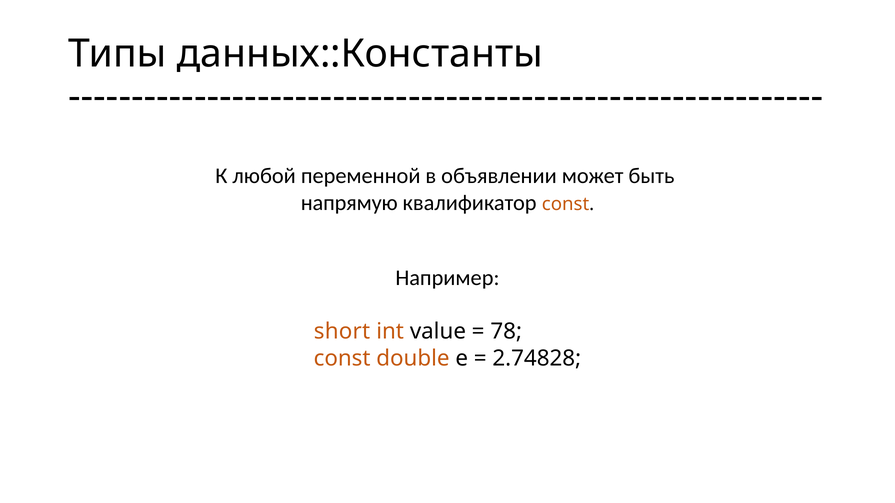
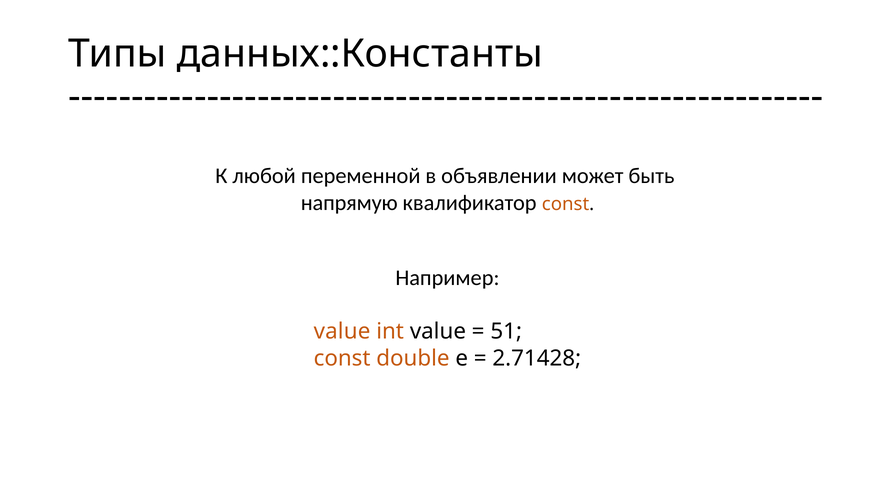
short at (342, 332): short -> value
78: 78 -> 51
2.74828: 2.74828 -> 2.71428
